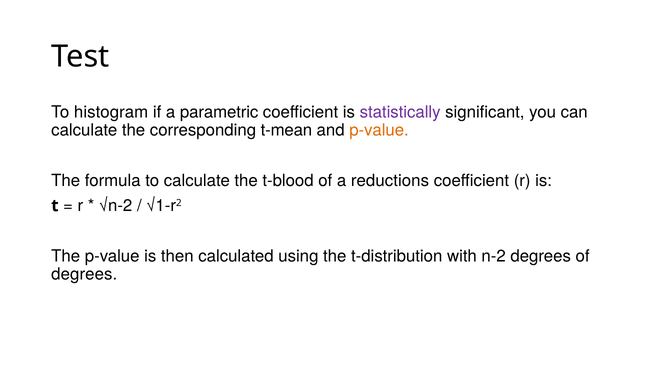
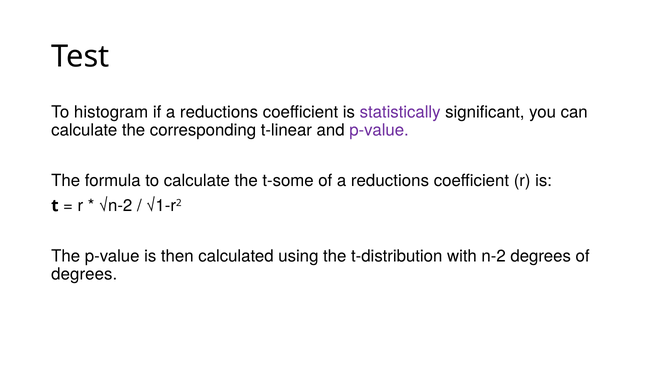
if a parametric: parametric -> reductions
t-mean: t-mean -> t-linear
p-value at (379, 130) colour: orange -> purple
t-blood: t-blood -> t-some
